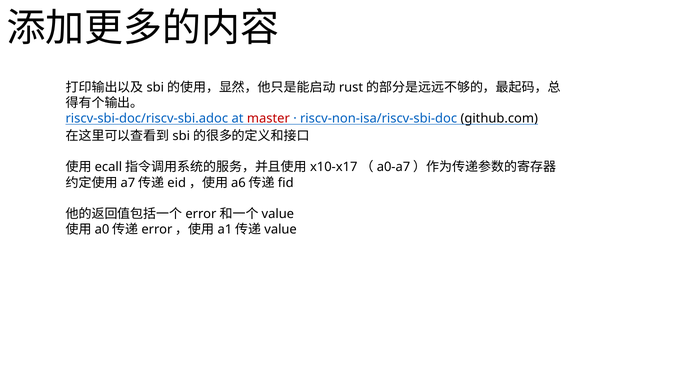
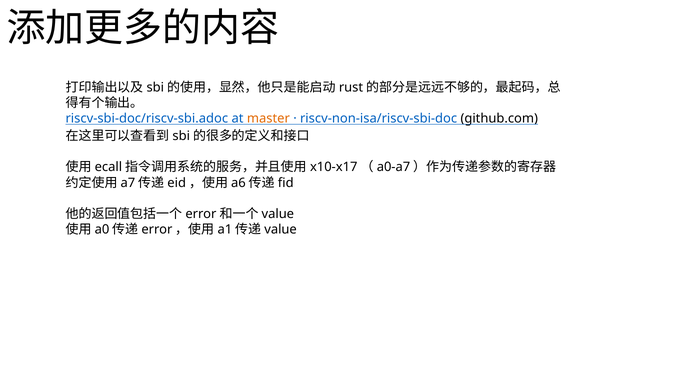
master colour: red -> orange
